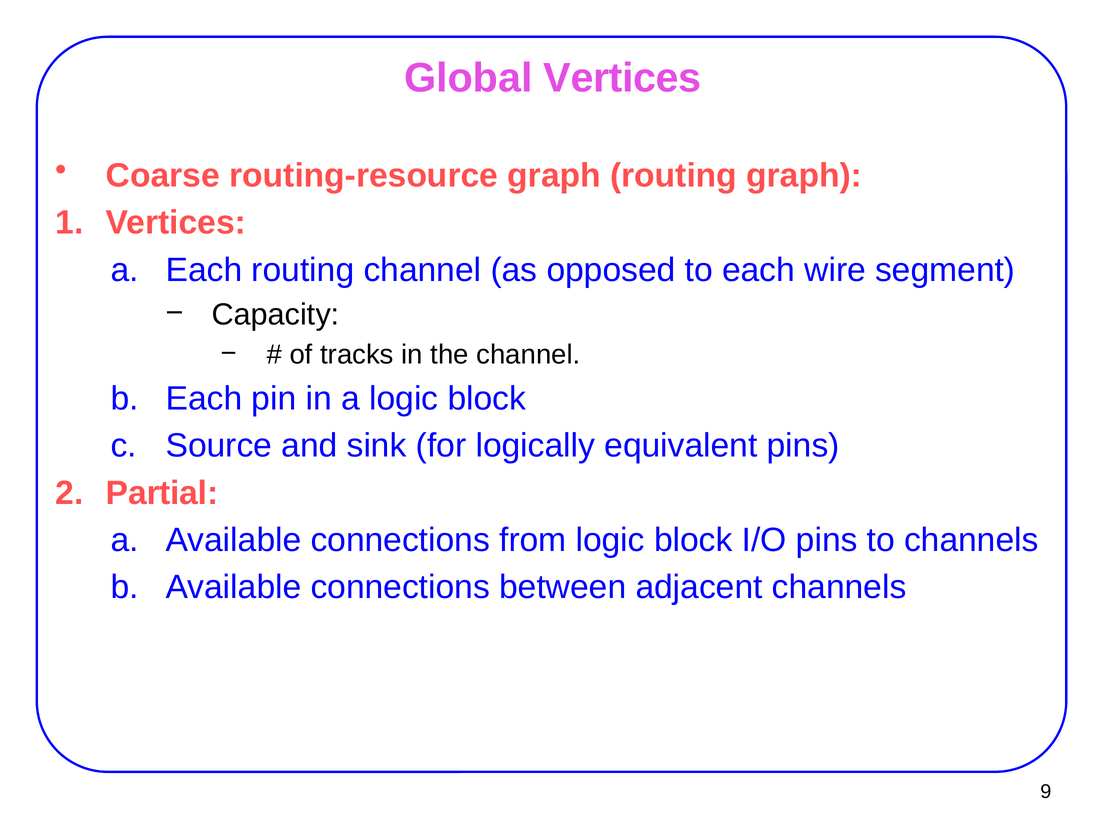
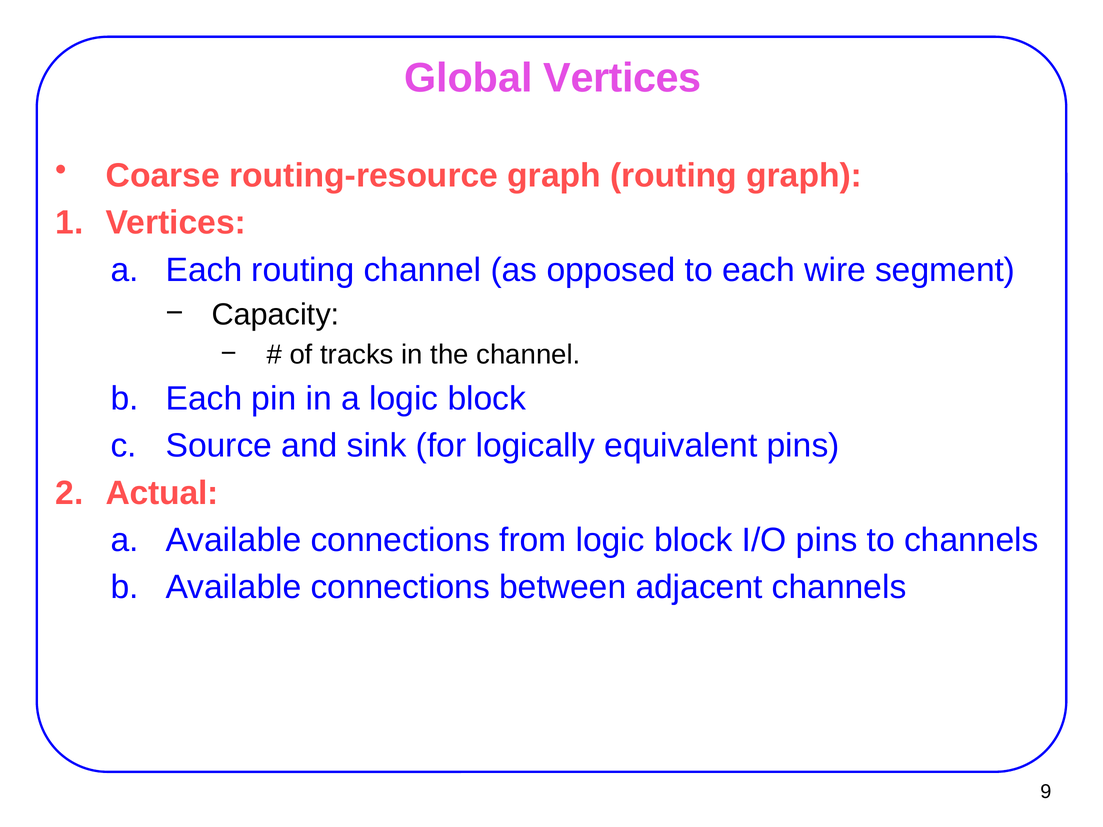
Partial: Partial -> Actual
